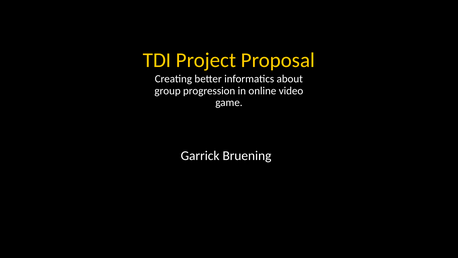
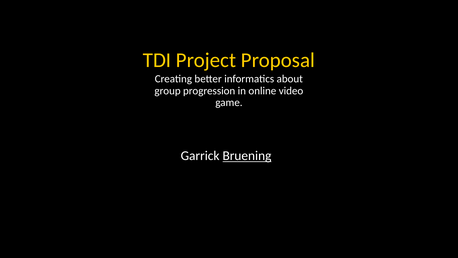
Bruening underline: none -> present
